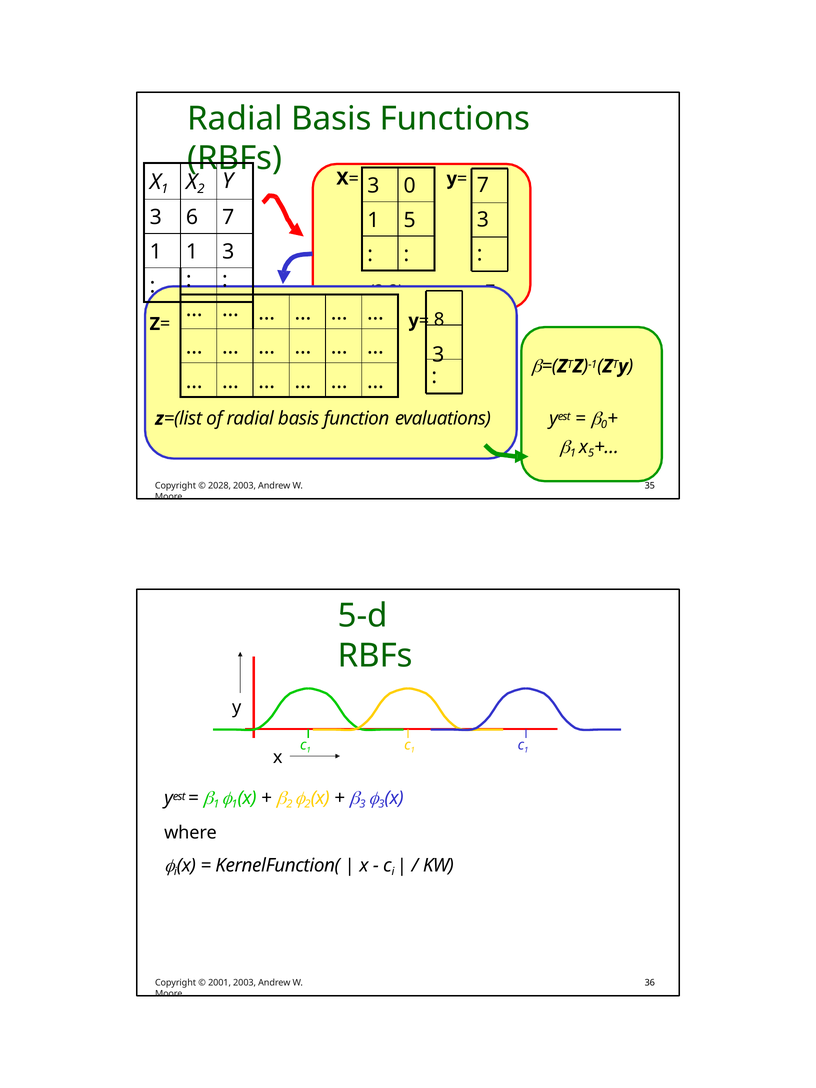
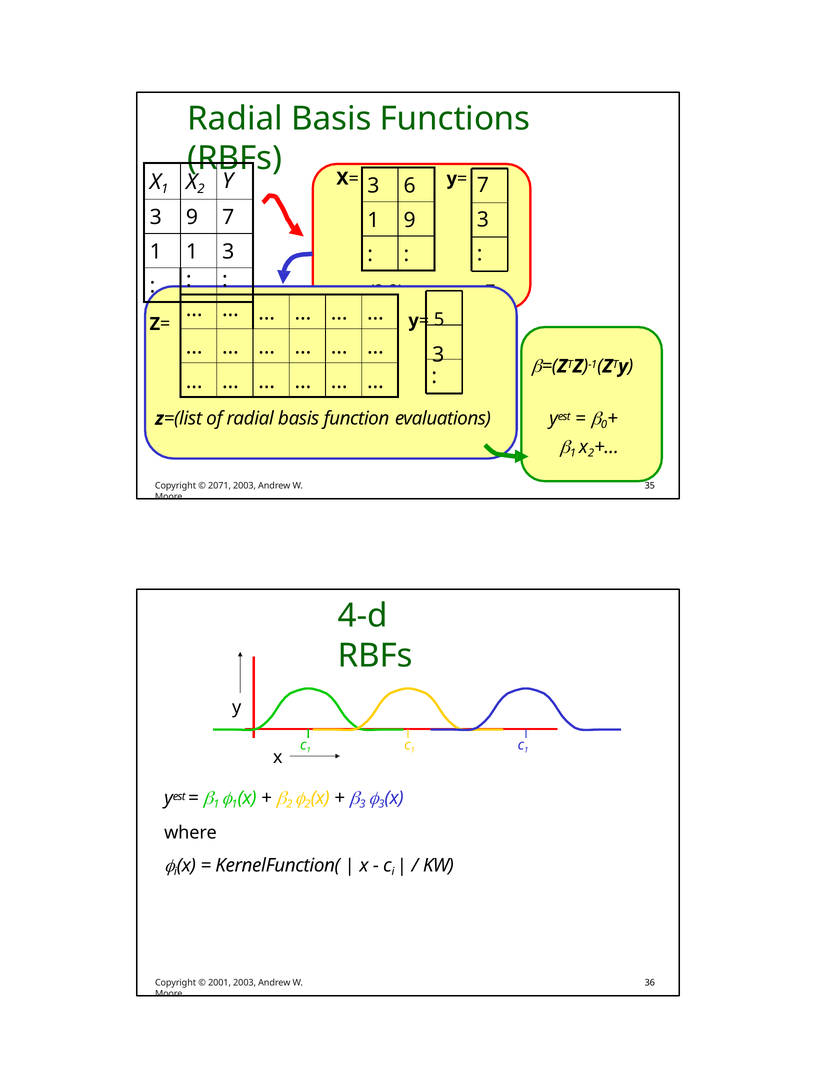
3 0: 0 -> 6
3 6: 6 -> 9
1 5: 5 -> 9
8: 8 -> 5
5 at (591, 453): 5 -> 2
2028: 2028 -> 2071
5-d: 5-d -> 4-d
